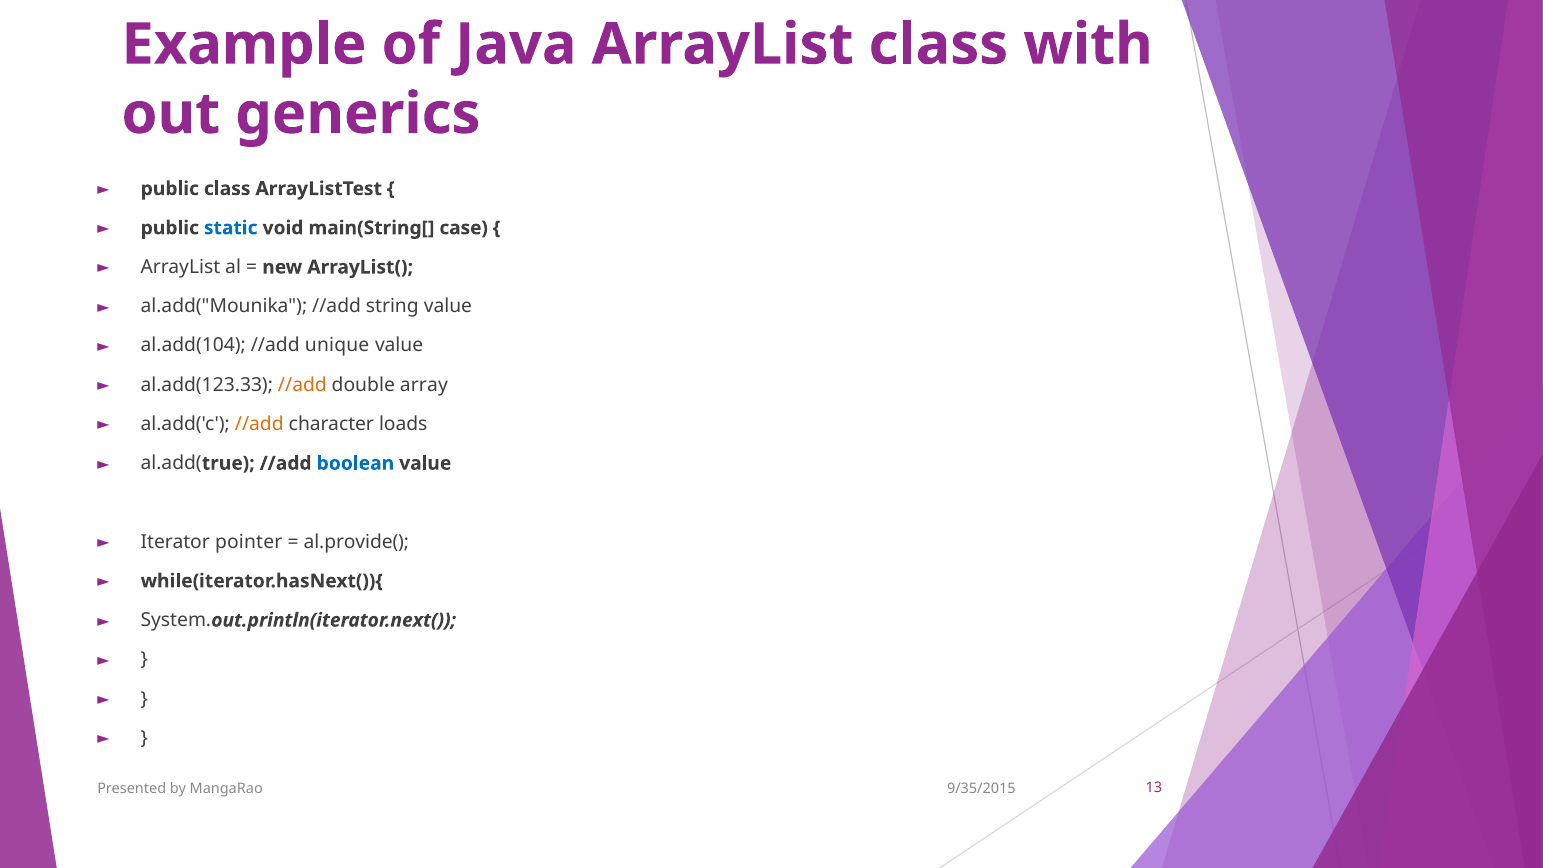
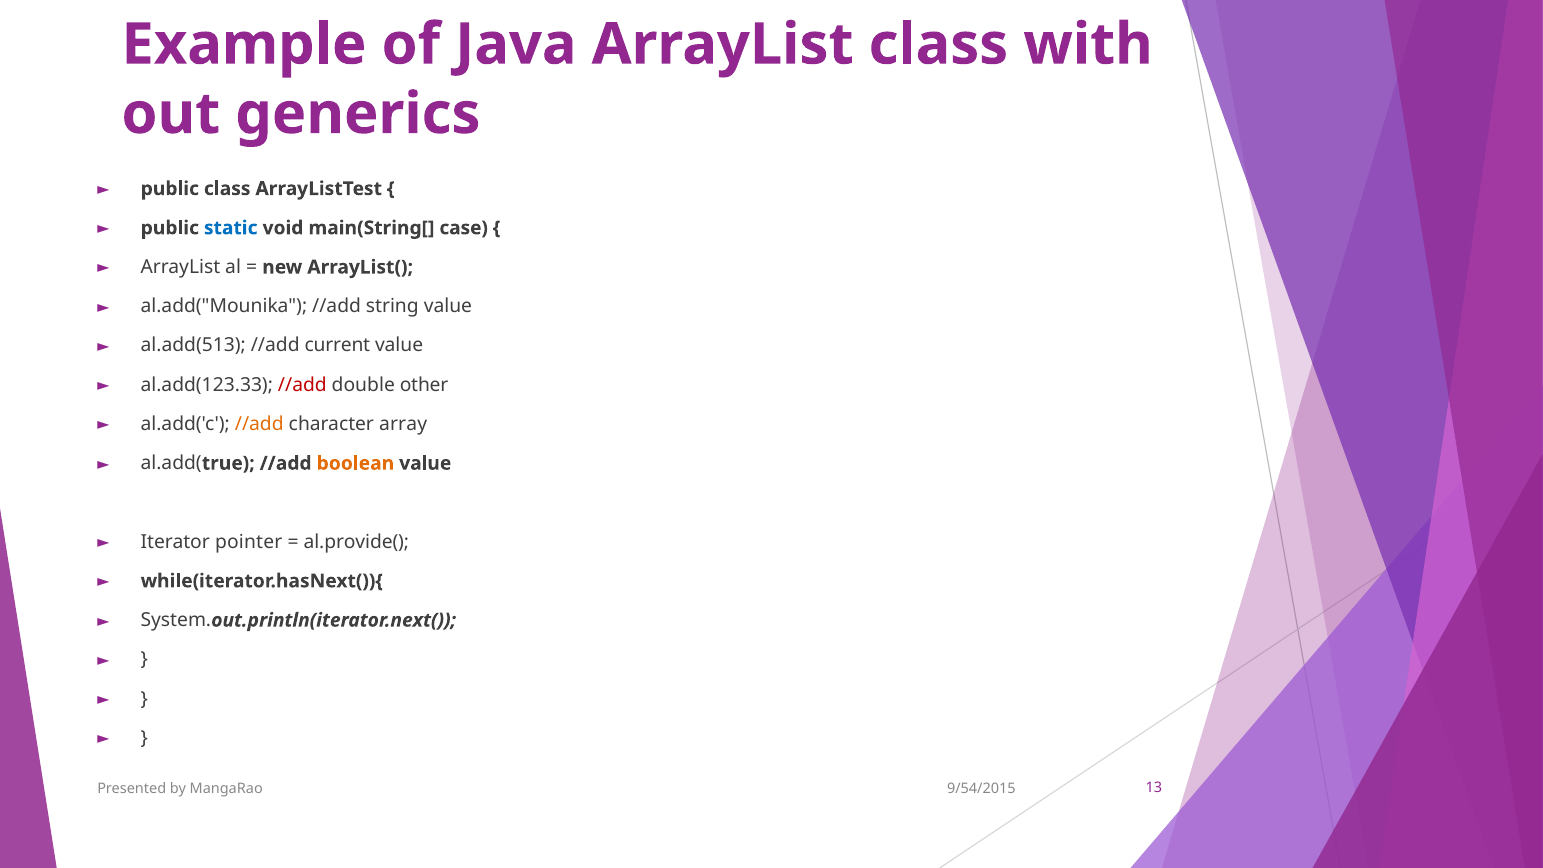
al.add(104: al.add(104 -> al.add(513
unique: unique -> current
//add at (302, 385) colour: orange -> red
array: array -> other
loads: loads -> array
boolean colour: blue -> orange
9/35/2015: 9/35/2015 -> 9/54/2015
